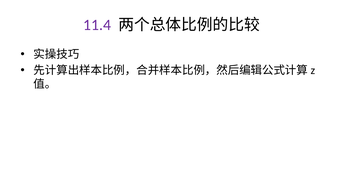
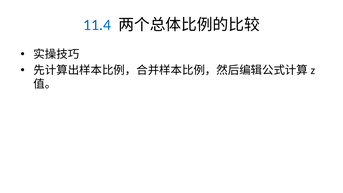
11.4 colour: purple -> blue
